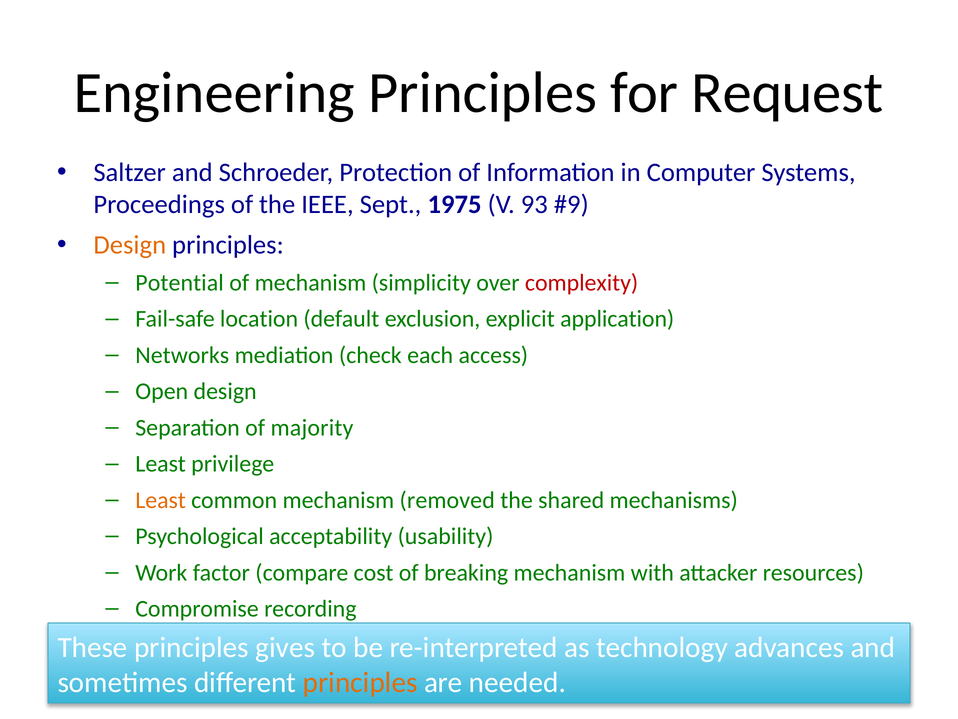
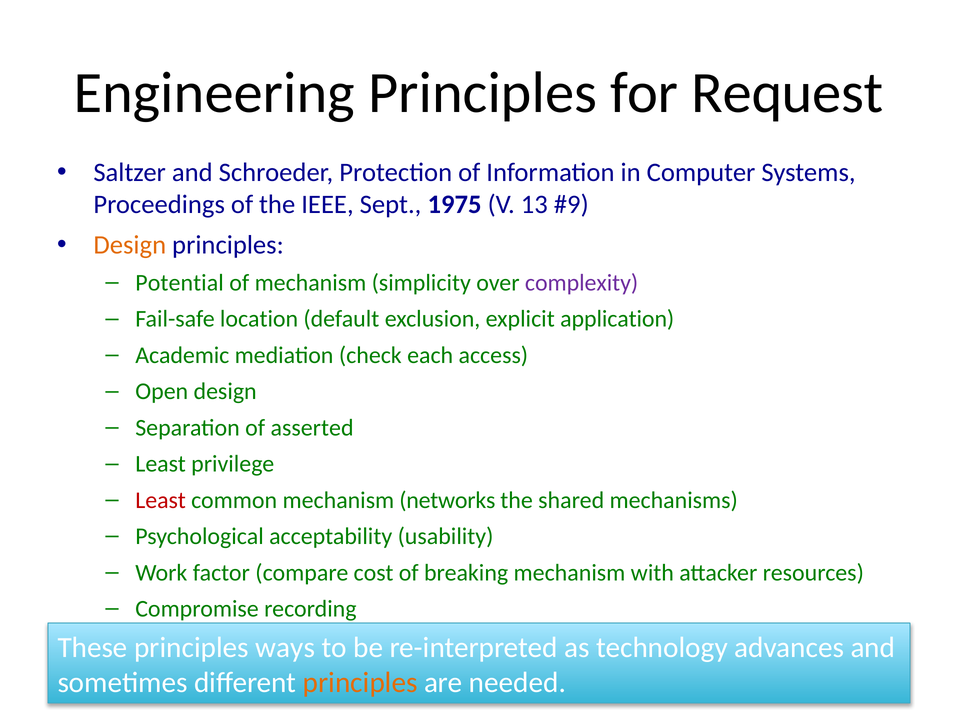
93: 93 -> 13
complexity colour: red -> purple
Networks: Networks -> Academic
majority: majority -> asserted
Least at (161, 500) colour: orange -> red
removed: removed -> networks
gives: gives -> ways
